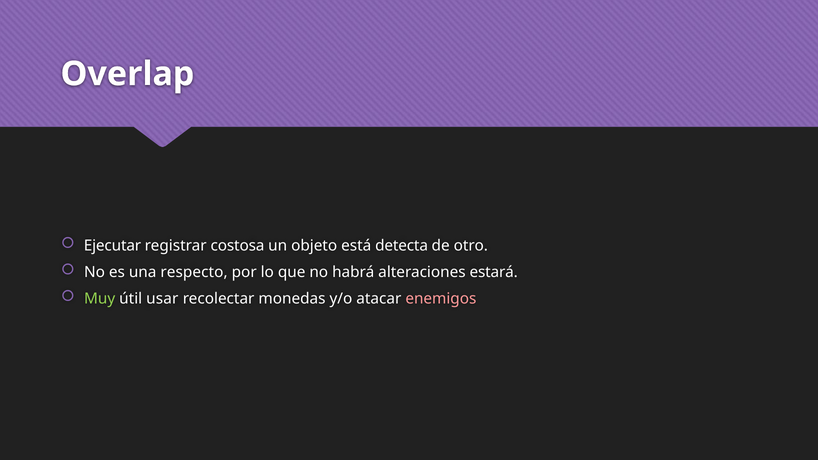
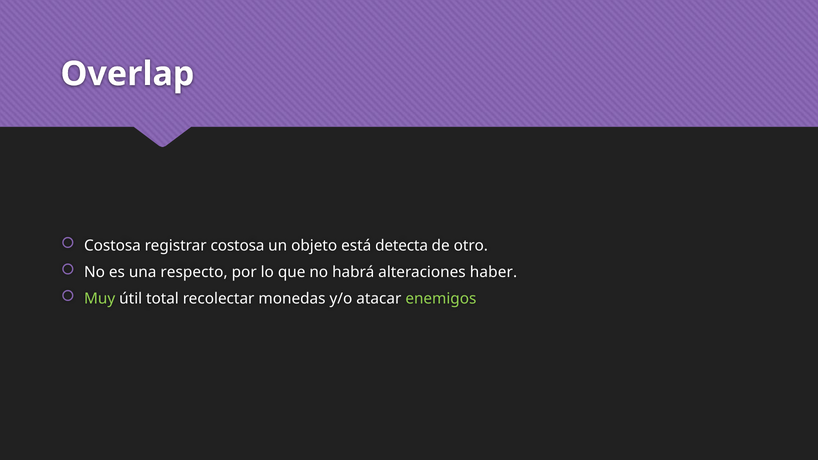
Ejecutar at (113, 246): Ejecutar -> Costosa
estará: estará -> haber
usar: usar -> total
enemigos colour: pink -> light green
